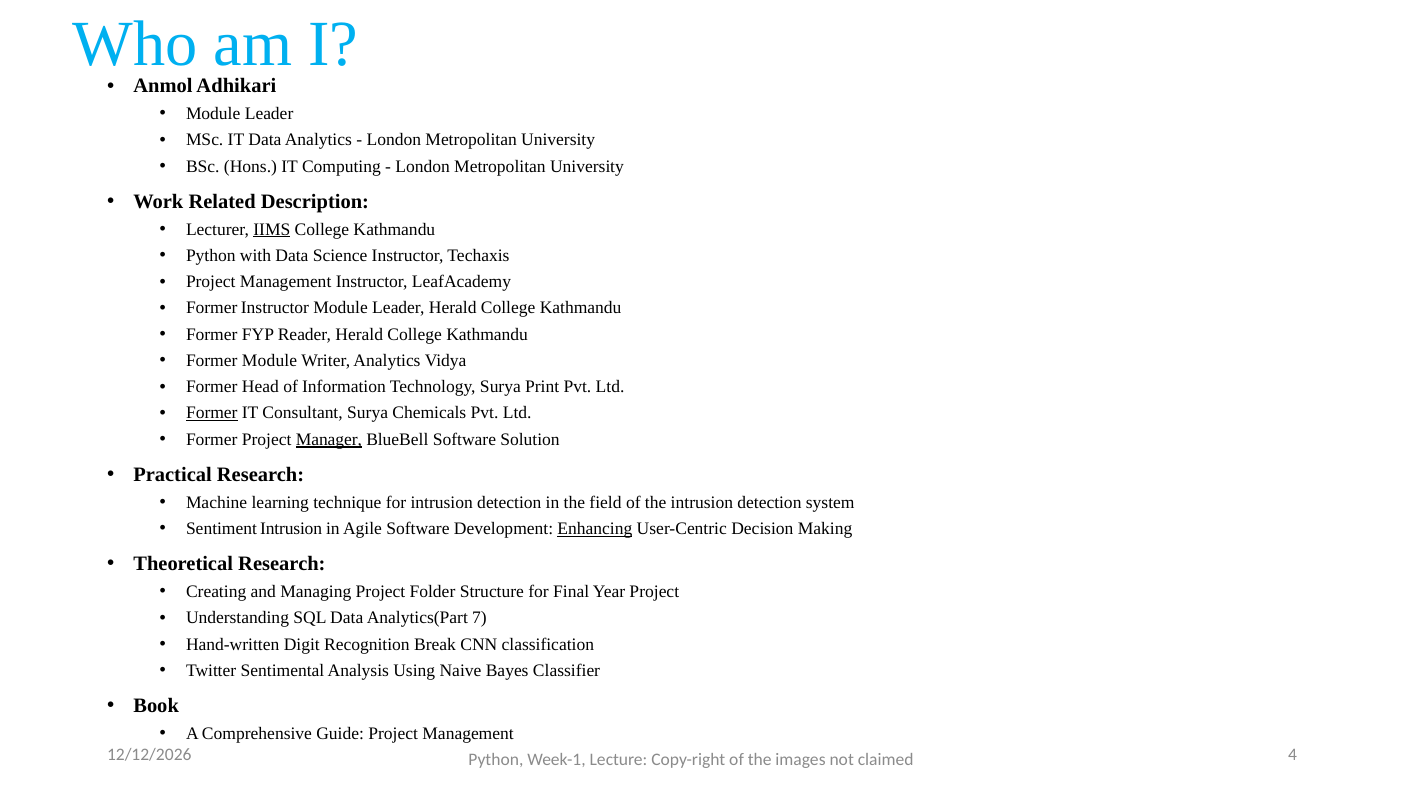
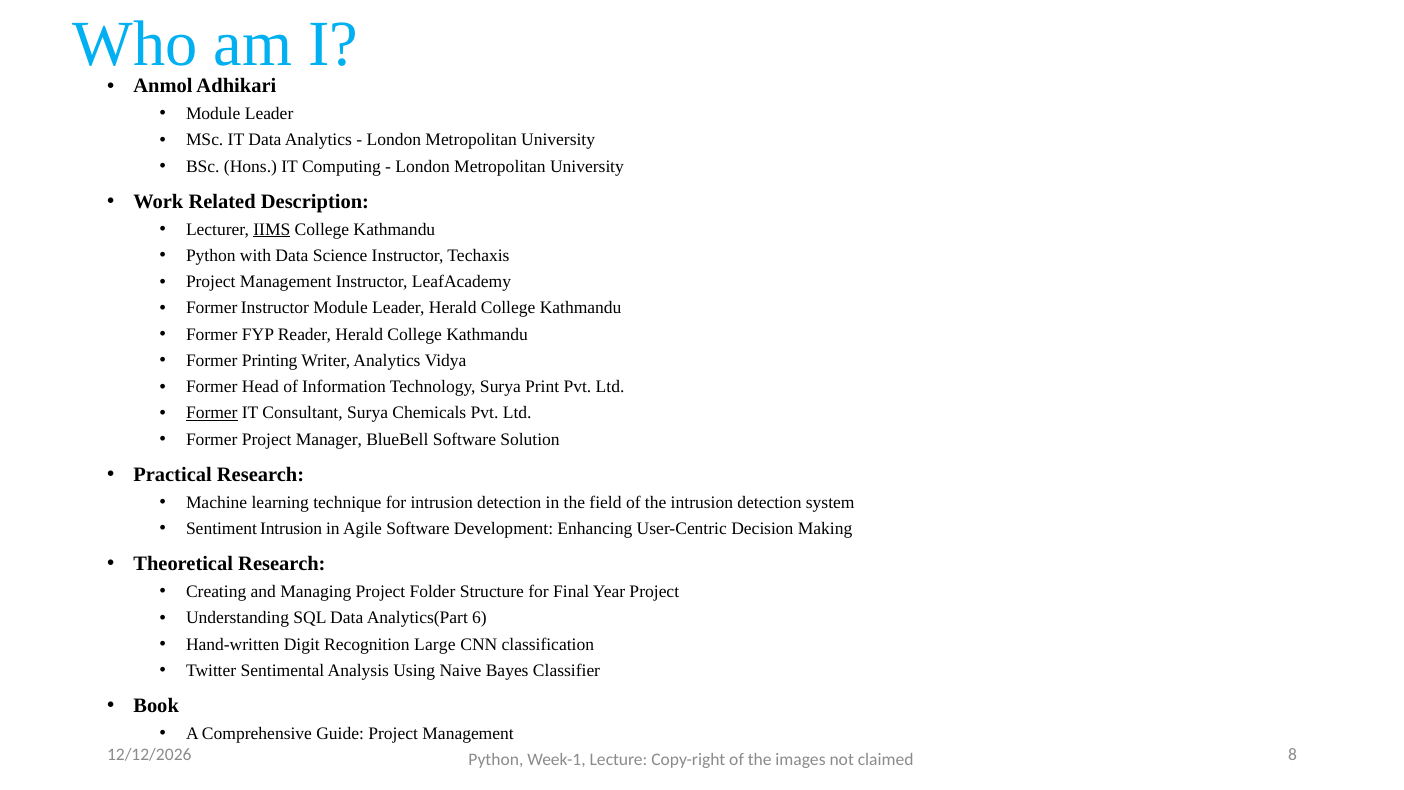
Former Module: Module -> Printing
Manager underline: present -> none
Enhancing underline: present -> none
7: 7 -> 6
Break: Break -> Large
4: 4 -> 8
